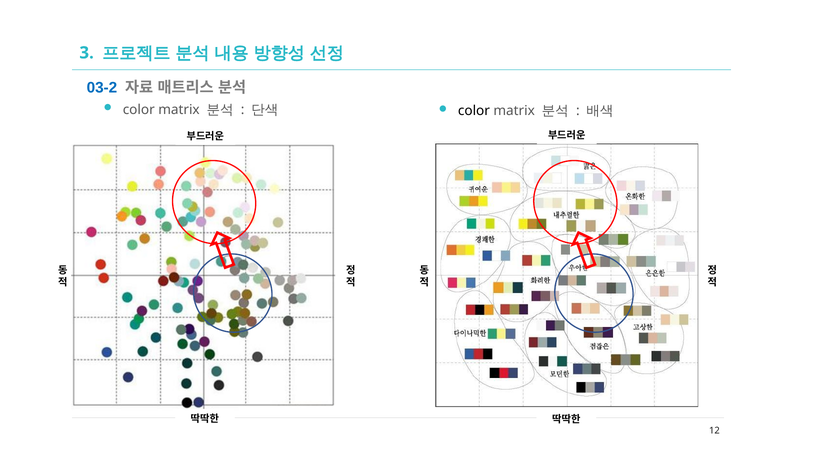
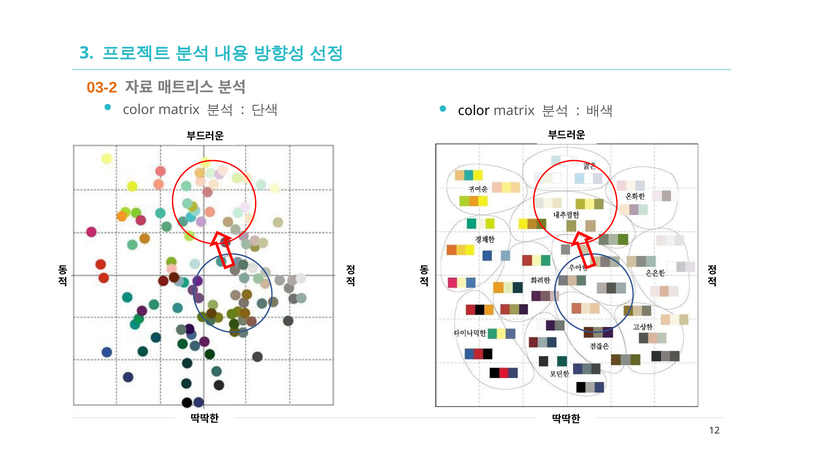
03-2 colour: blue -> orange
